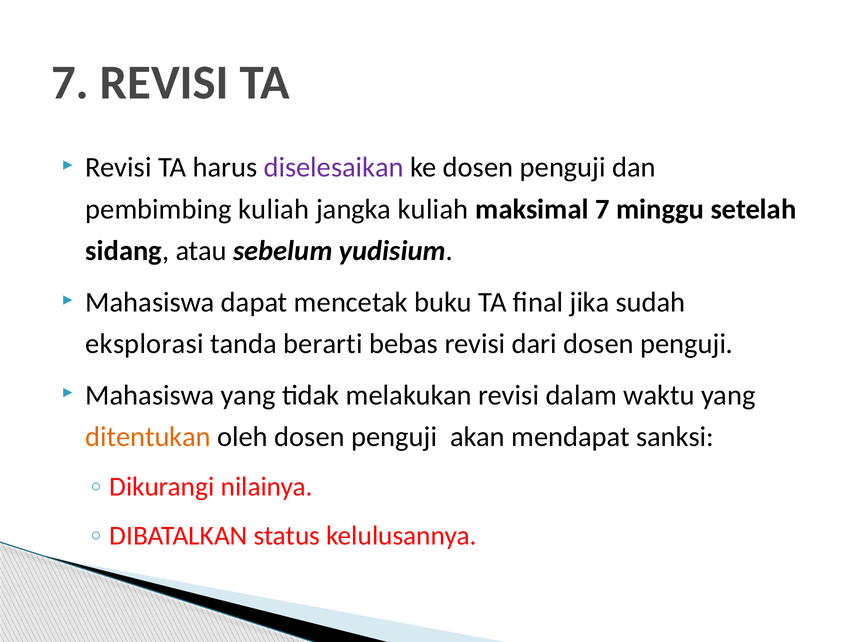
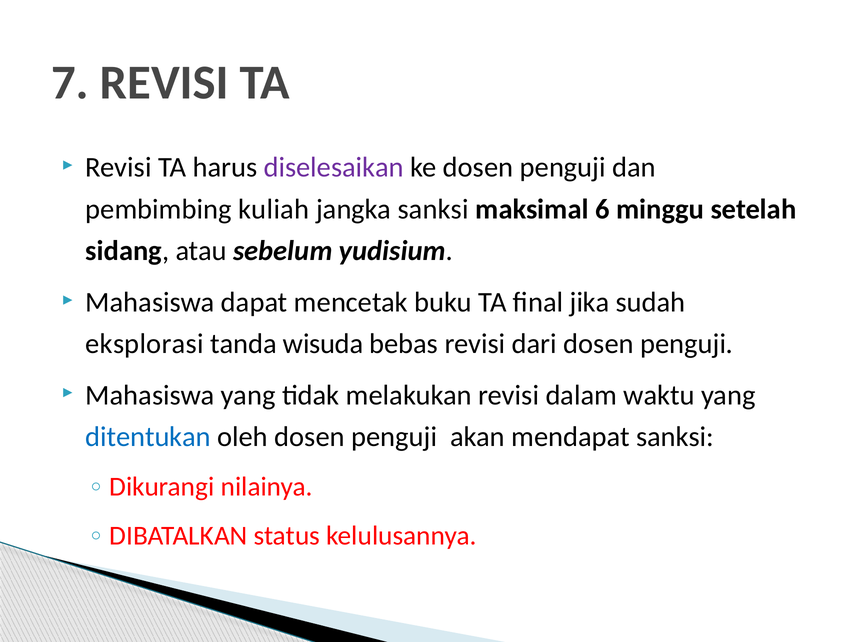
jangka kuliah: kuliah -> sanksi
maksimal 7: 7 -> 6
berarti: berarti -> wisuda
ditentukan colour: orange -> blue
